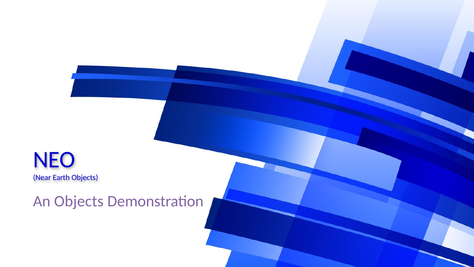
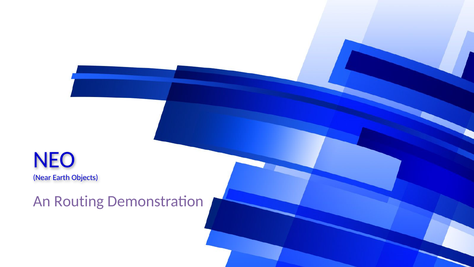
An Objects: Objects -> Routing
